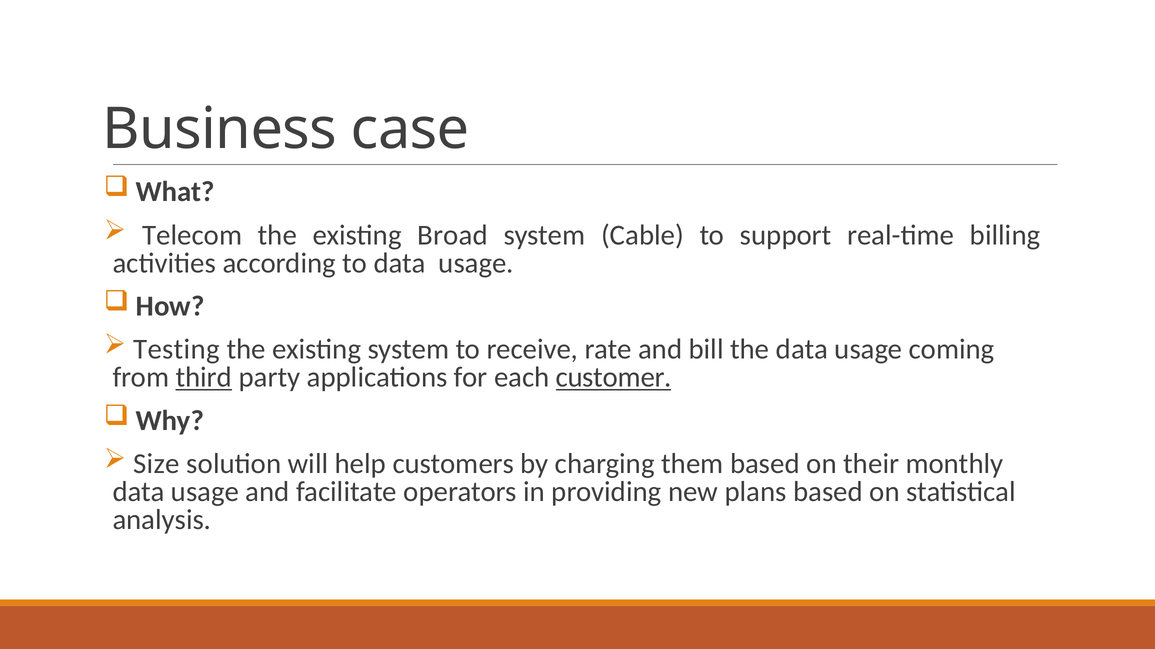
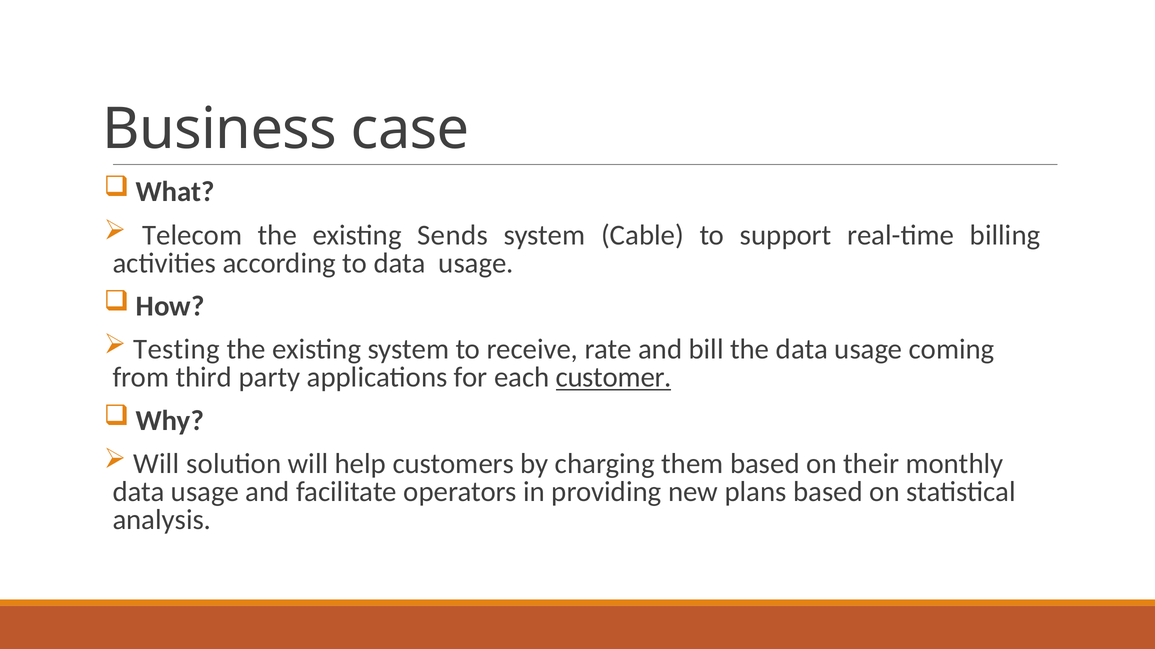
Broad: Broad -> Sends
third underline: present -> none
Size at (156, 464): Size -> Will
